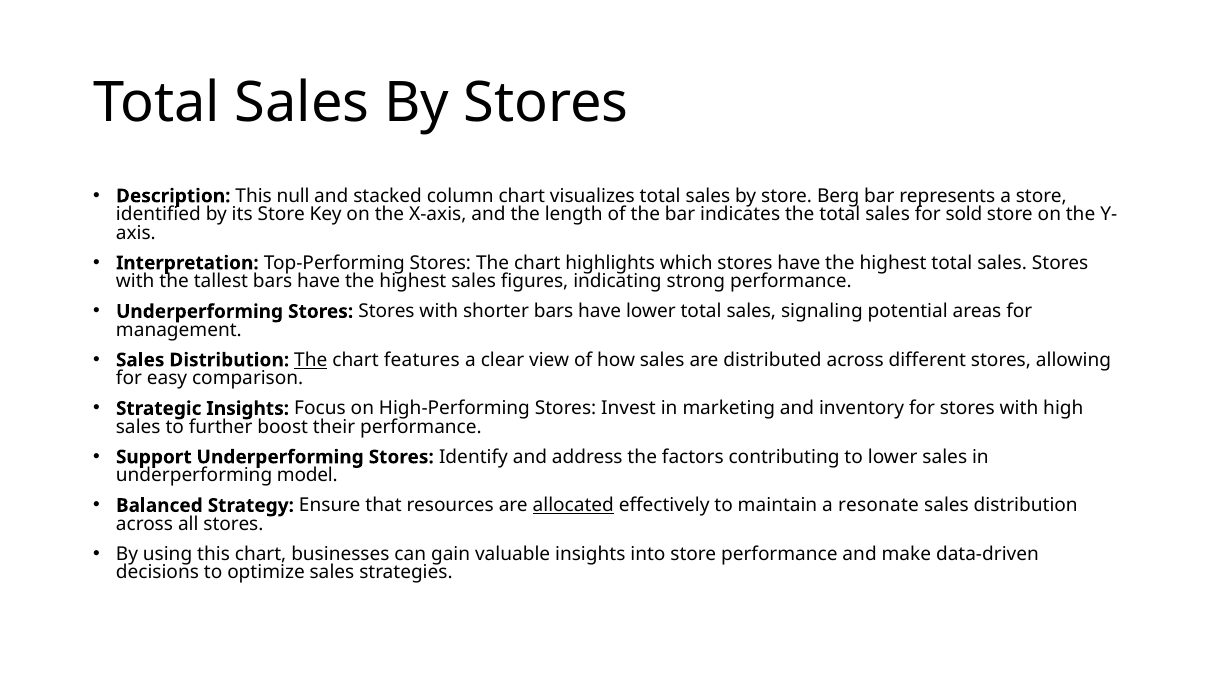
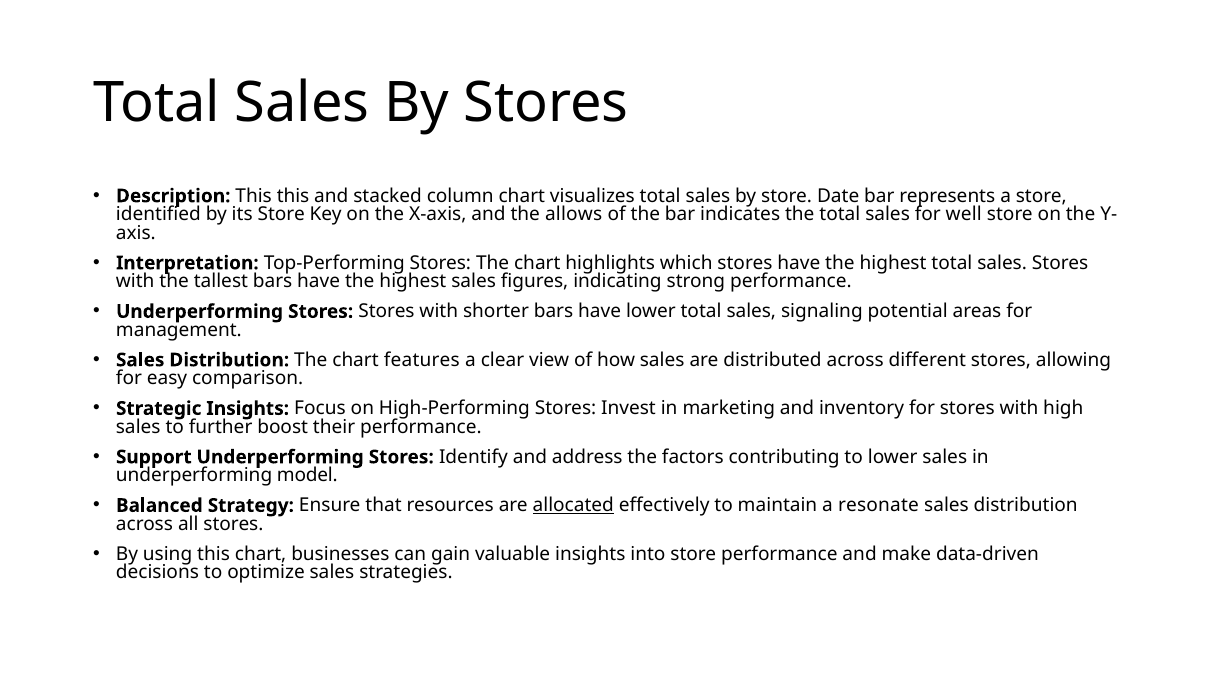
This null: null -> this
Berg: Berg -> Date
length: length -> allows
sold: sold -> well
The at (311, 360) underline: present -> none
